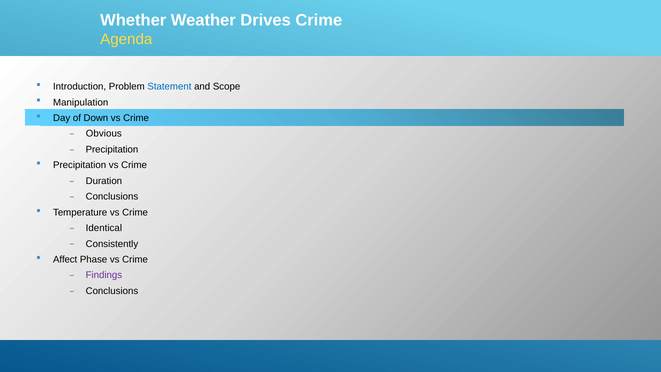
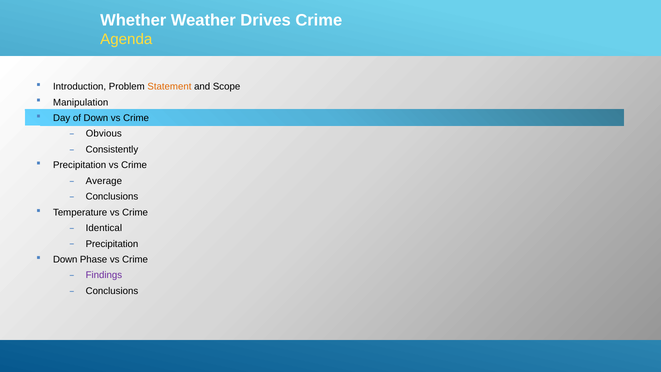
Statement colour: blue -> orange
Precipitation at (112, 149): Precipitation -> Consistently
Duration: Duration -> Average
Consistently at (112, 244): Consistently -> Precipitation
Affect at (65, 259): Affect -> Down
